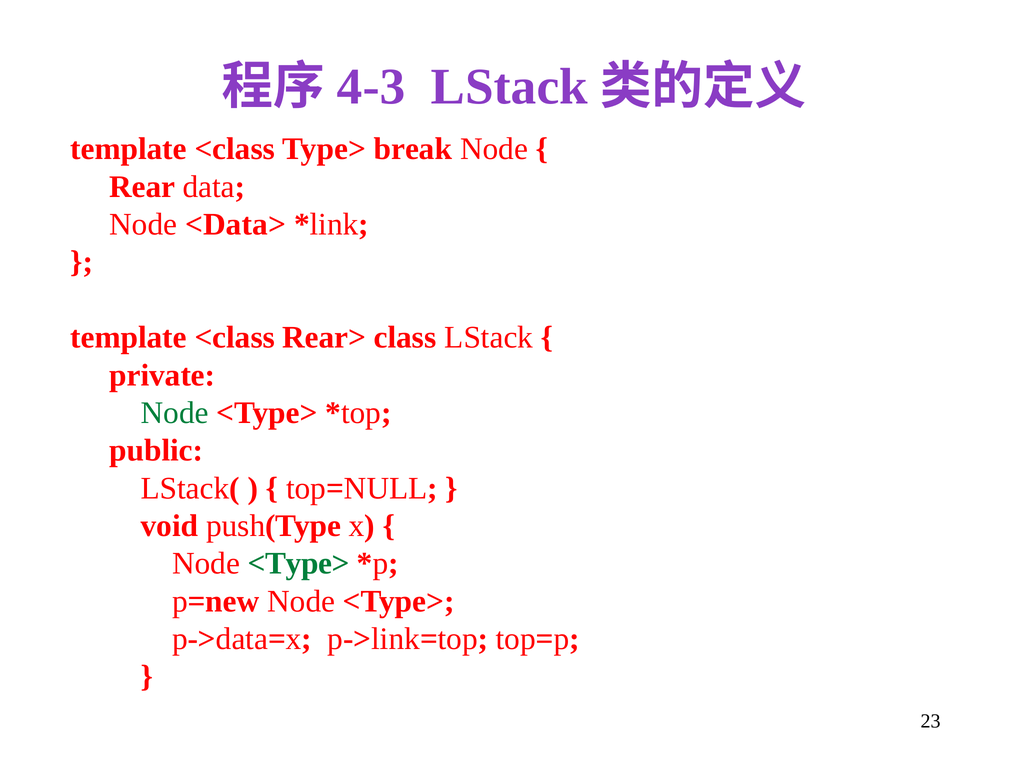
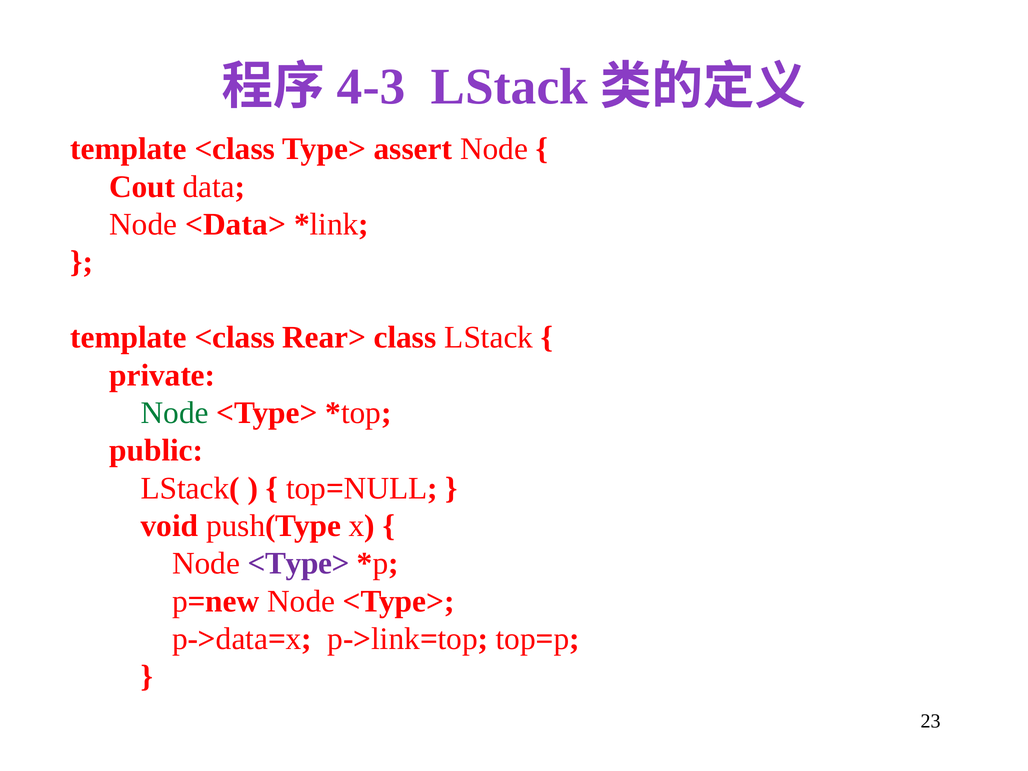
break: break -> assert
Rear: Rear -> Cout
<Type> at (299, 564) colour: green -> purple
